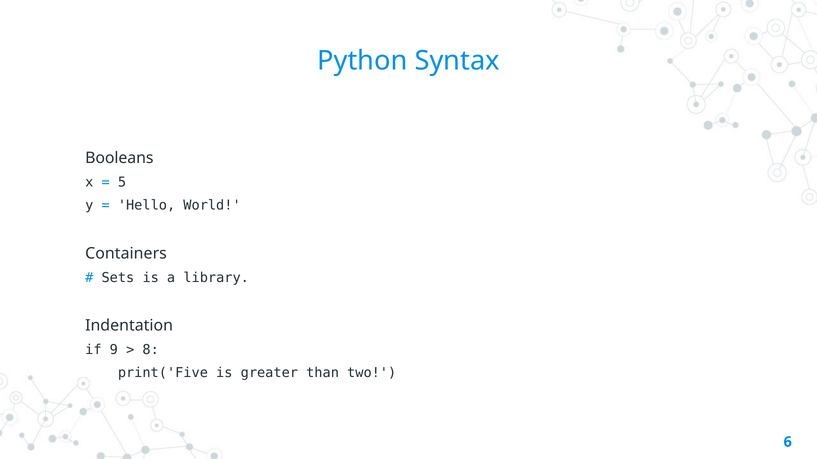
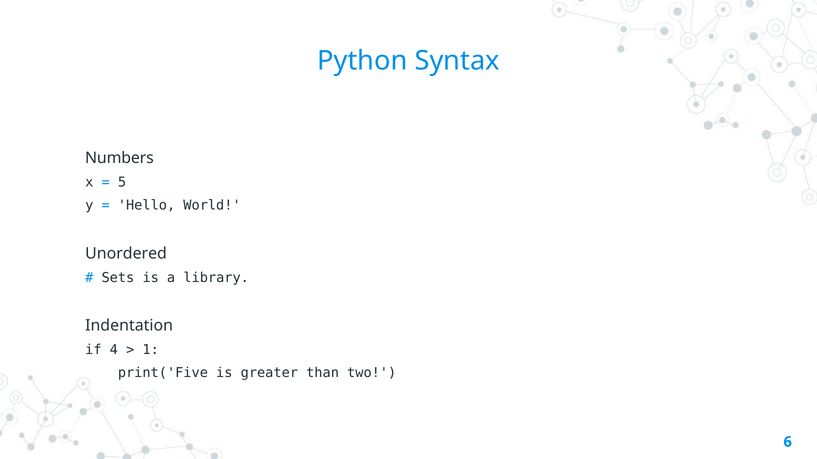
Booleans: Booleans -> Numbers
Containers: Containers -> Unordered
9: 9 -> 4
8: 8 -> 1
